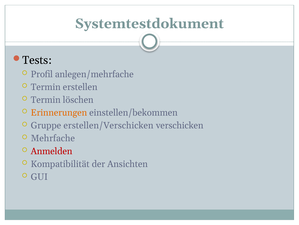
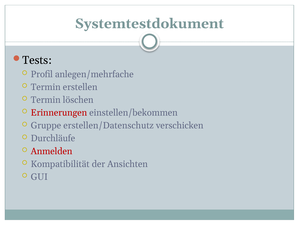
Erinnerungen colour: orange -> red
erstellen/Verschicken: erstellen/Verschicken -> erstellen/Datenschutz
Mehrfache: Mehrfache -> Durchläufe
